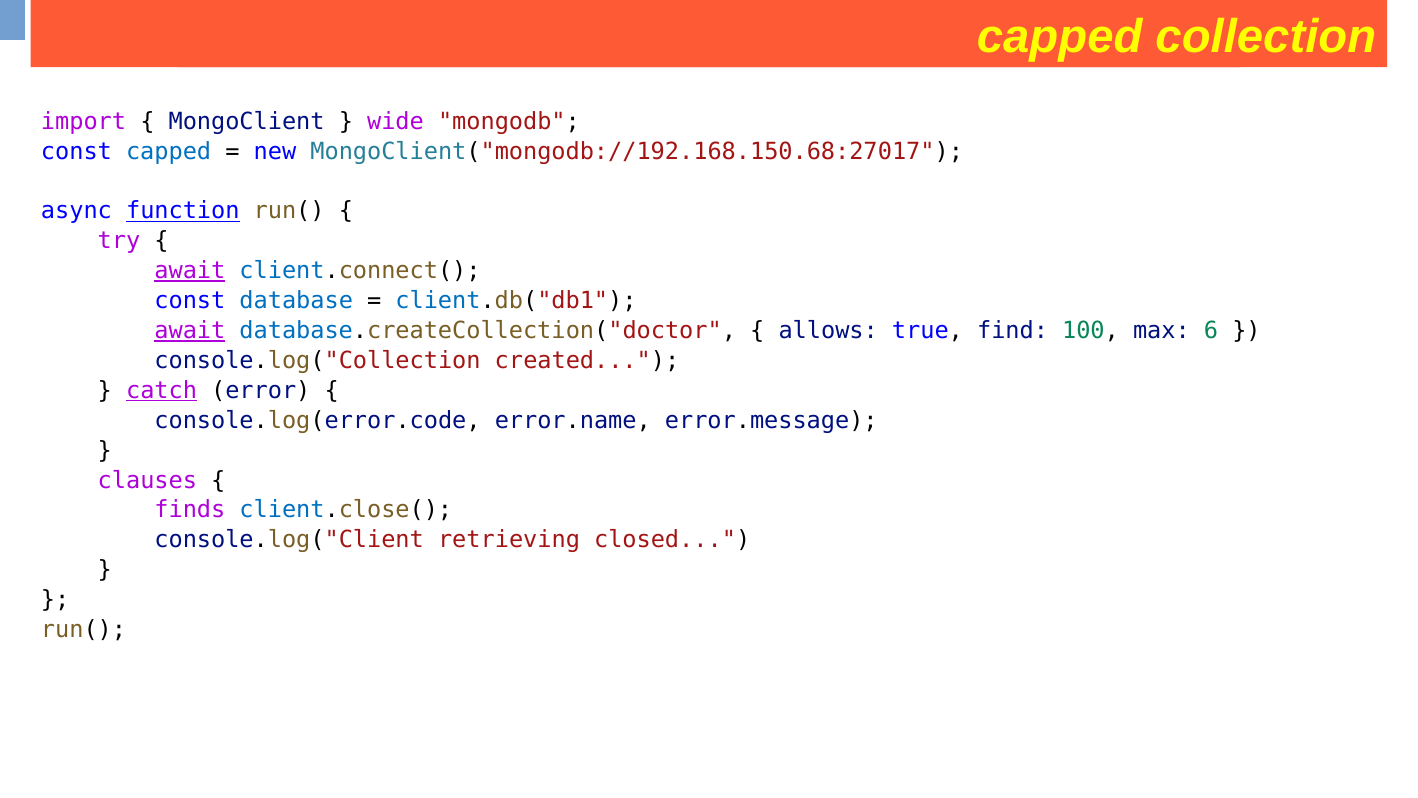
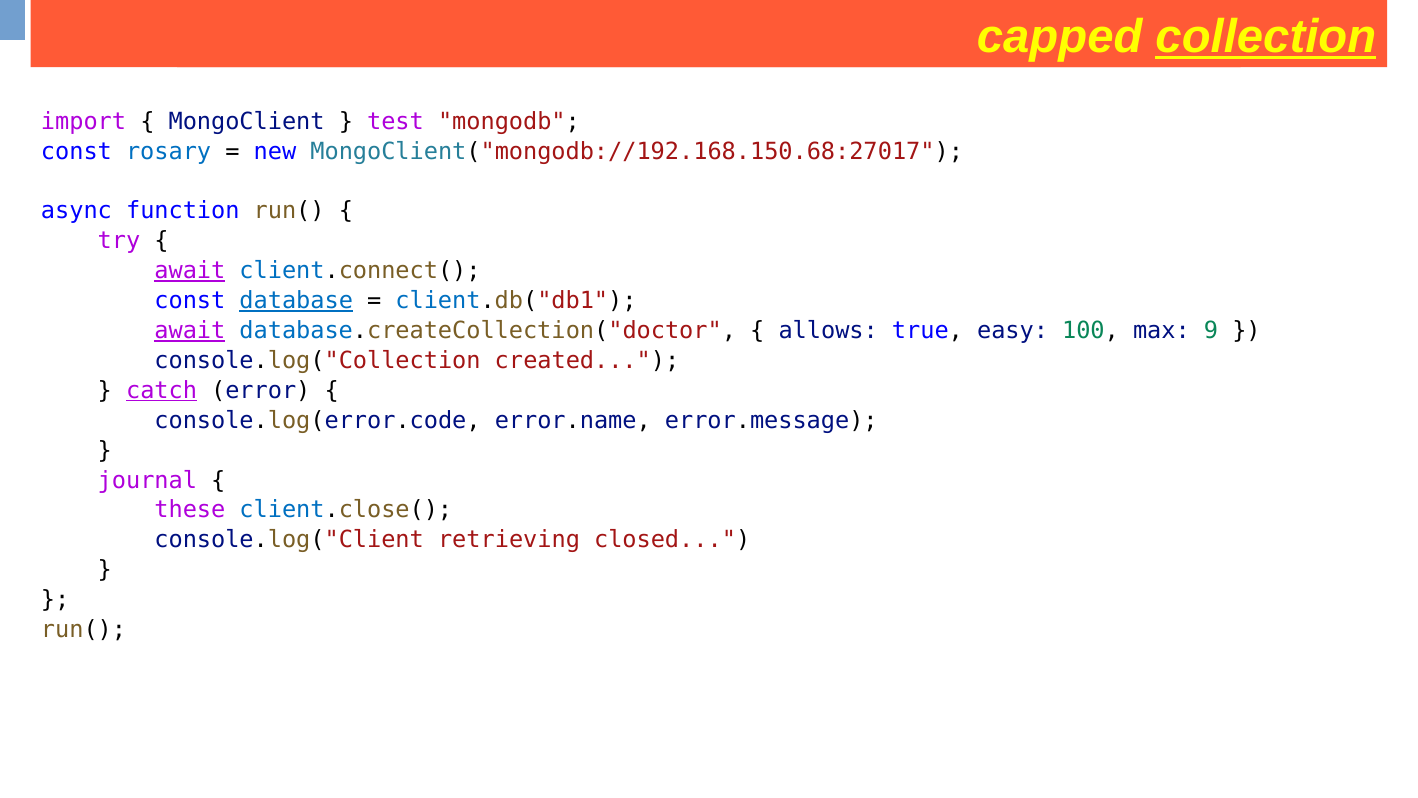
collection at (1266, 37) underline: none -> present
wide: wide -> test
const capped: capped -> rosary
function underline: present -> none
database underline: none -> present
find: find -> easy
6: 6 -> 9
clauses: clauses -> journal
finds: finds -> these
